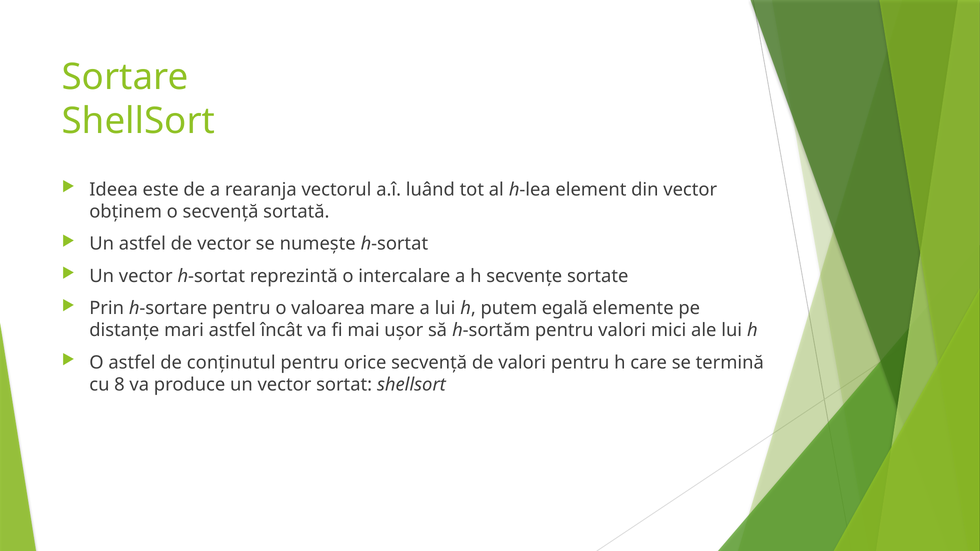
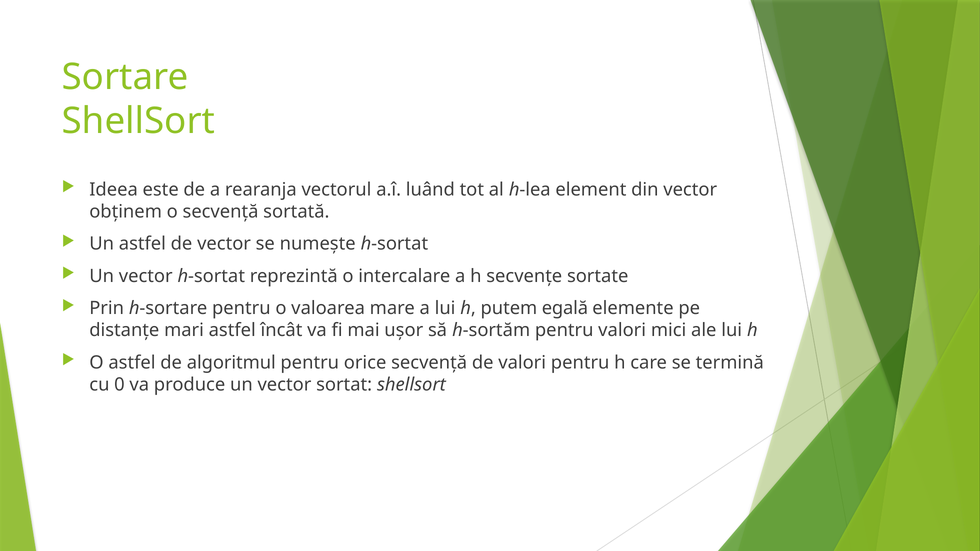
conținutul: conținutul -> algoritmul
8: 8 -> 0
